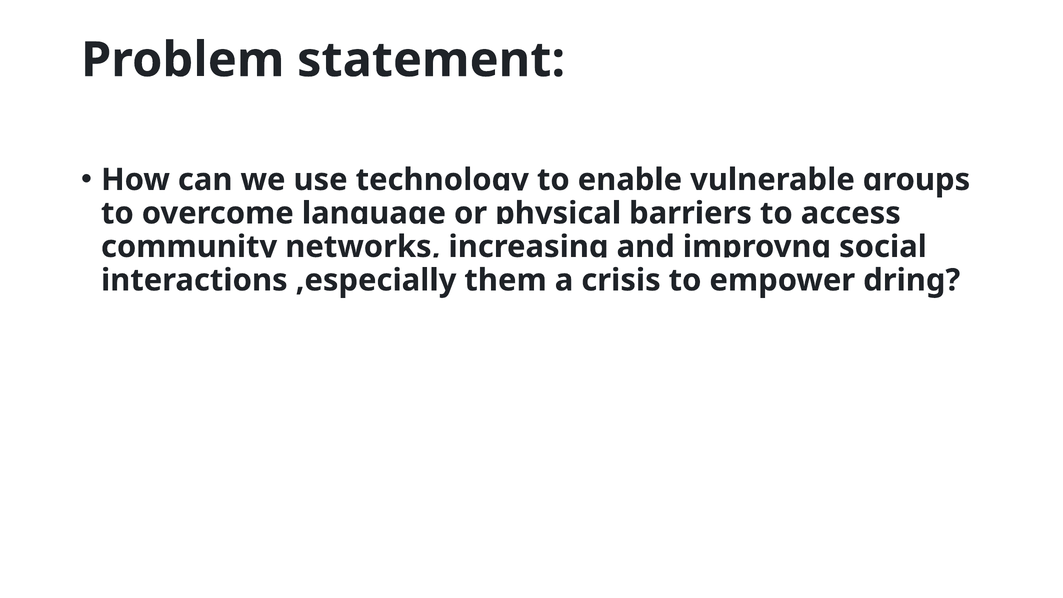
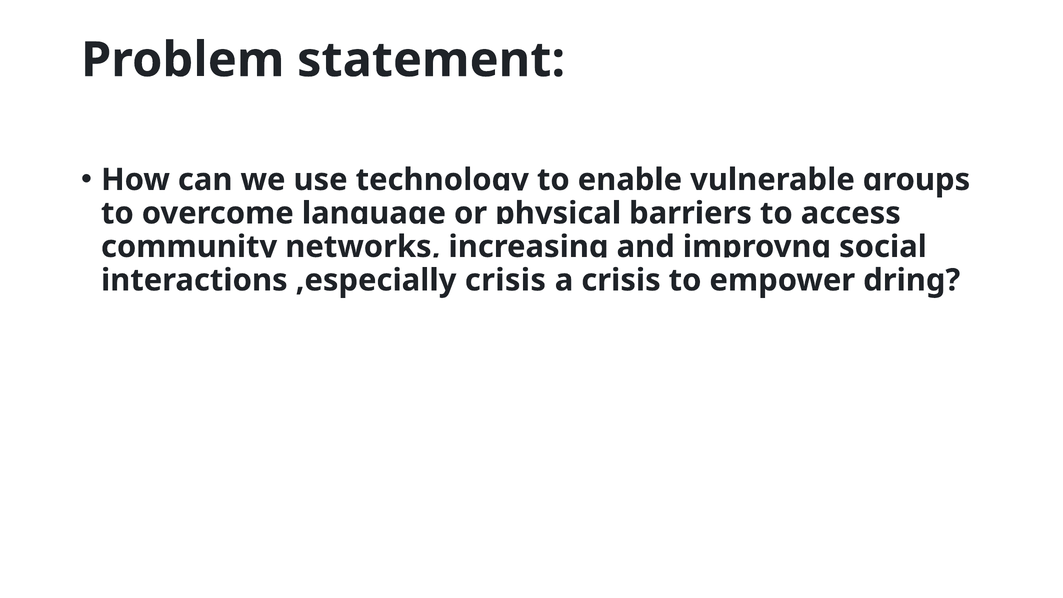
,especially them: them -> crisis
